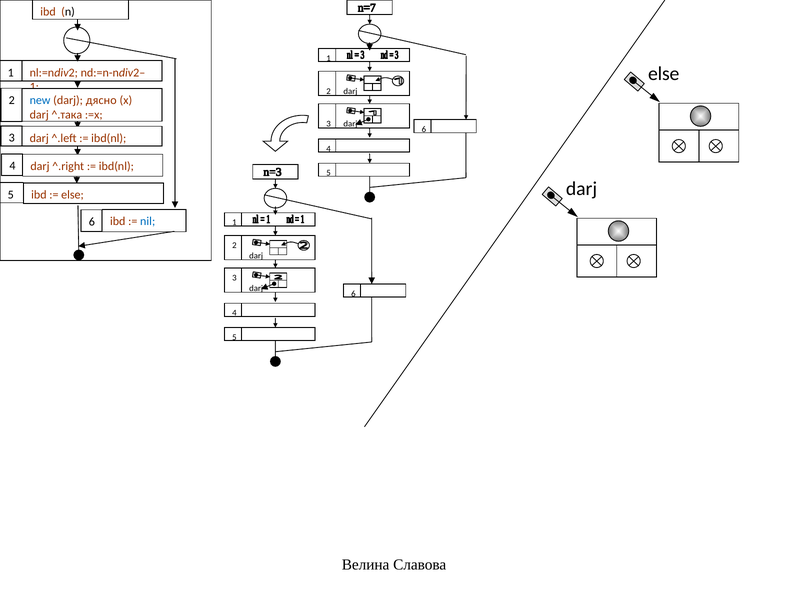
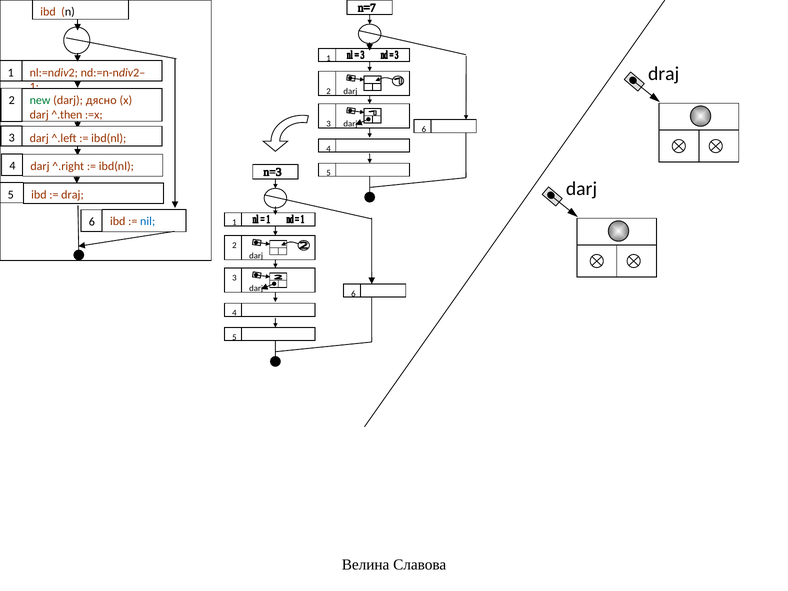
else at (664, 74): else -> draj
new colour: blue -> green
^.така: ^.така -> ^.then
else at (73, 195): else -> draj
